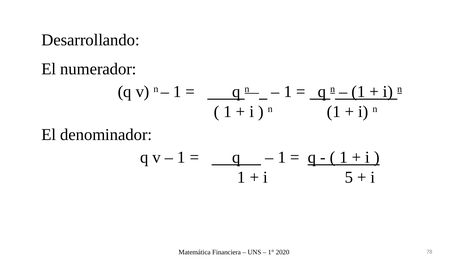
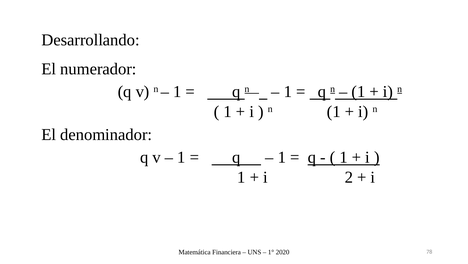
5: 5 -> 2
